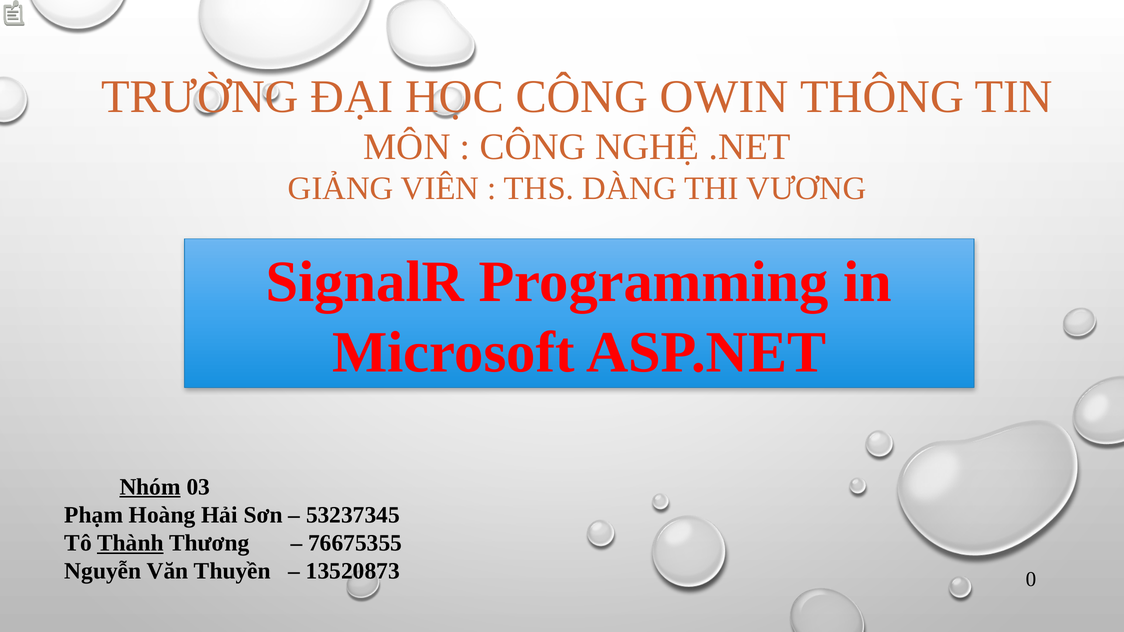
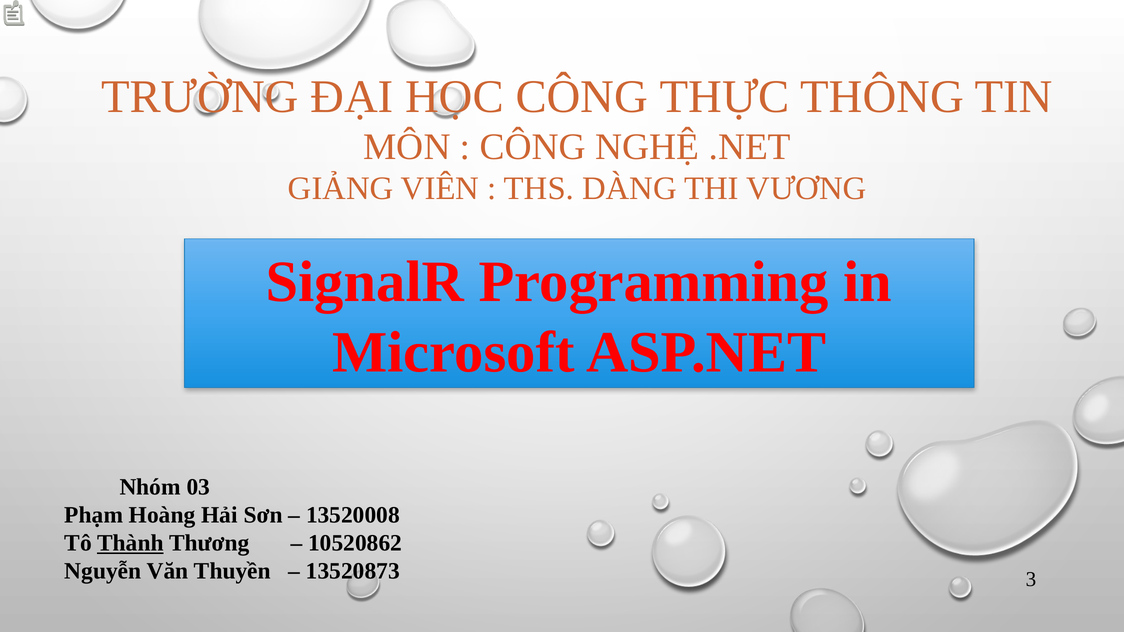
OWIN: OWIN -> THỰC
Nhóm underline: present -> none
53237345: 53237345 -> 13520008
76675355: 76675355 -> 10520862
0: 0 -> 3
